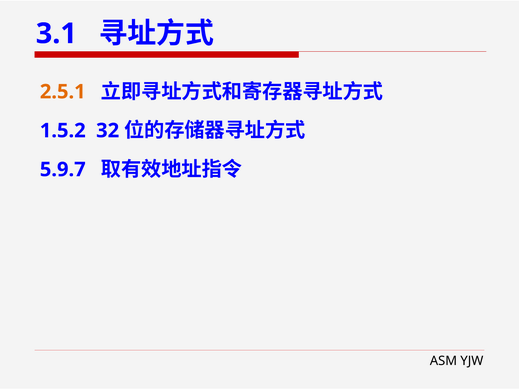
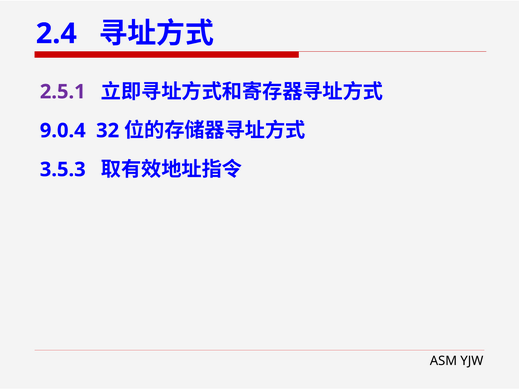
3.1: 3.1 -> 2.4
2.5.1 colour: orange -> purple
1.5.2: 1.5.2 -> 9.0.4
5.9.7: 5.9.7 -> 3.5.3
